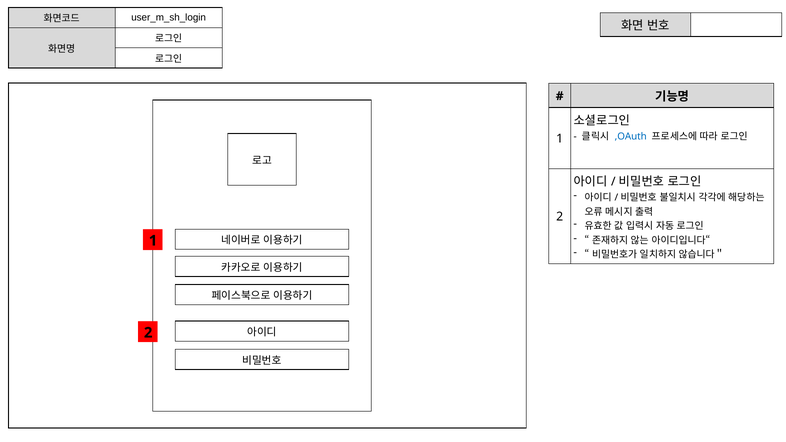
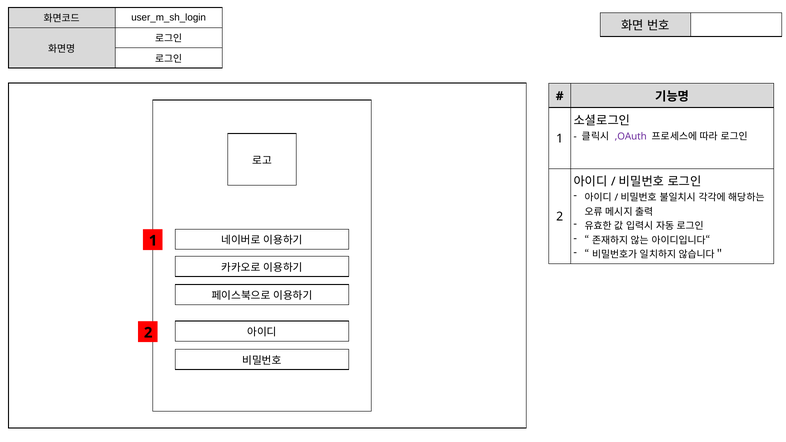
,OAuth colour: blue -> purple
